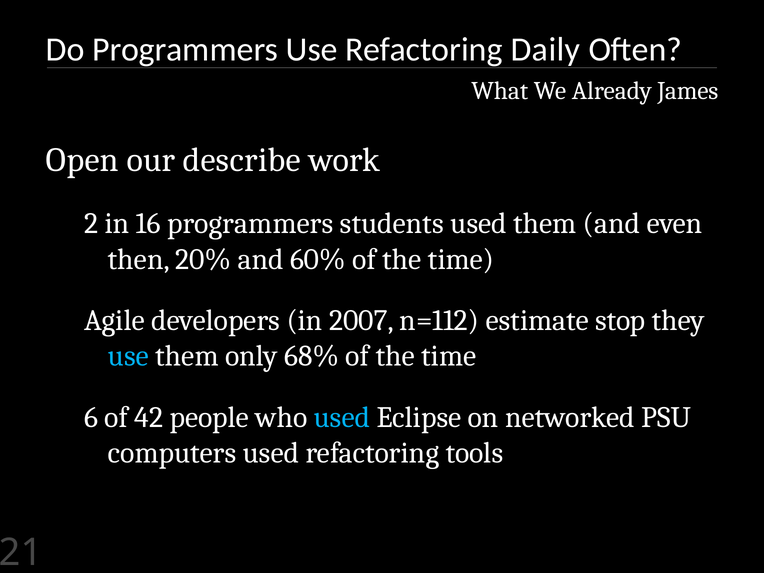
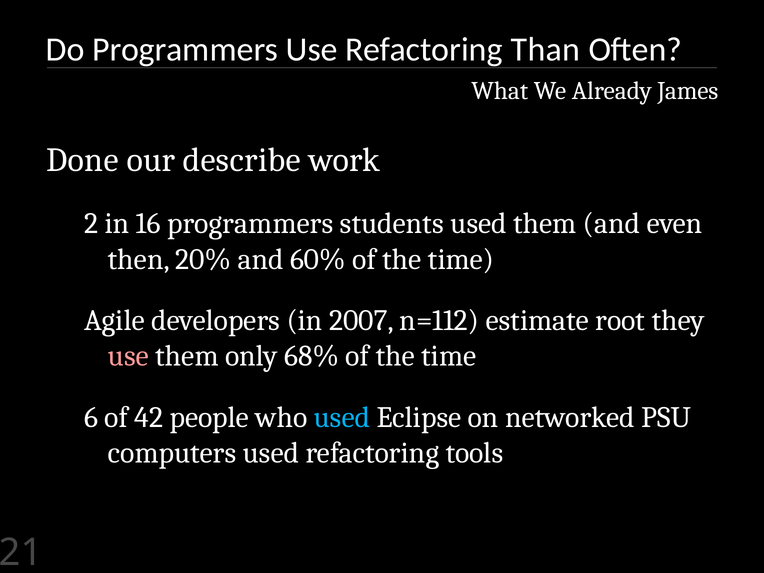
Daily: Daily -> Than
Open: Open -> Done
stop: stop -> root
use at (128, 356) colour: light blue -> pink
